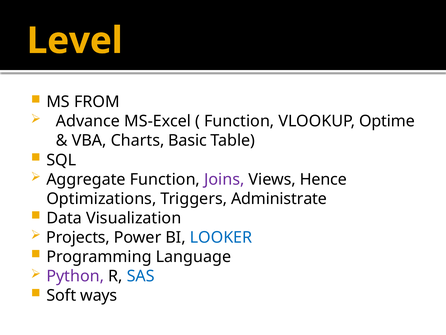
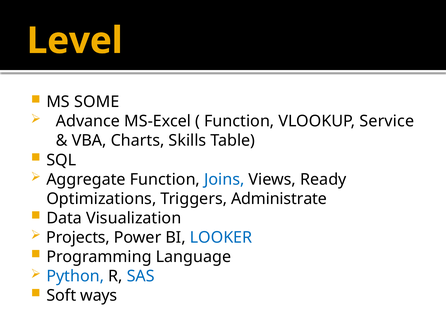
FROM: FROM -> SOME
Optime: Optime -> Service
Basic: Basic -> Skills
Joins colour: purple -> blue
Hence: Hence -> Ready
Python colour: purple -> blue
